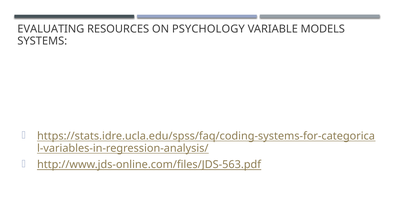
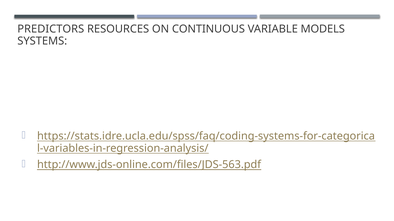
EVALUATING: EVALUATING -> PREDICTORS
PSYCHOLOGY: PSYCHOLOGY -> CONTINUOUS
